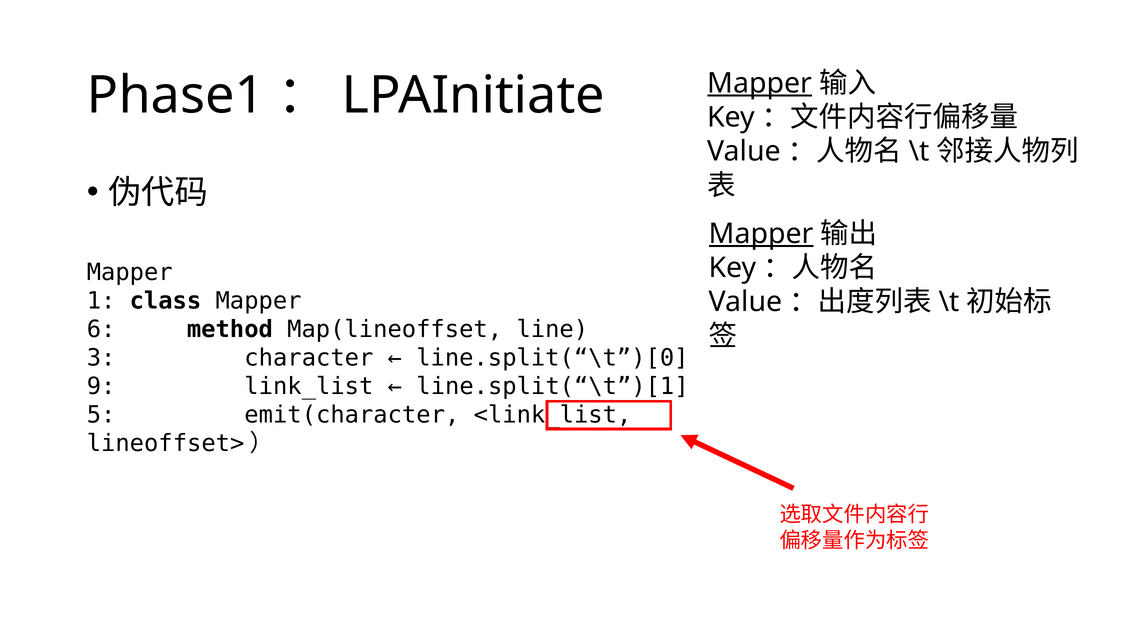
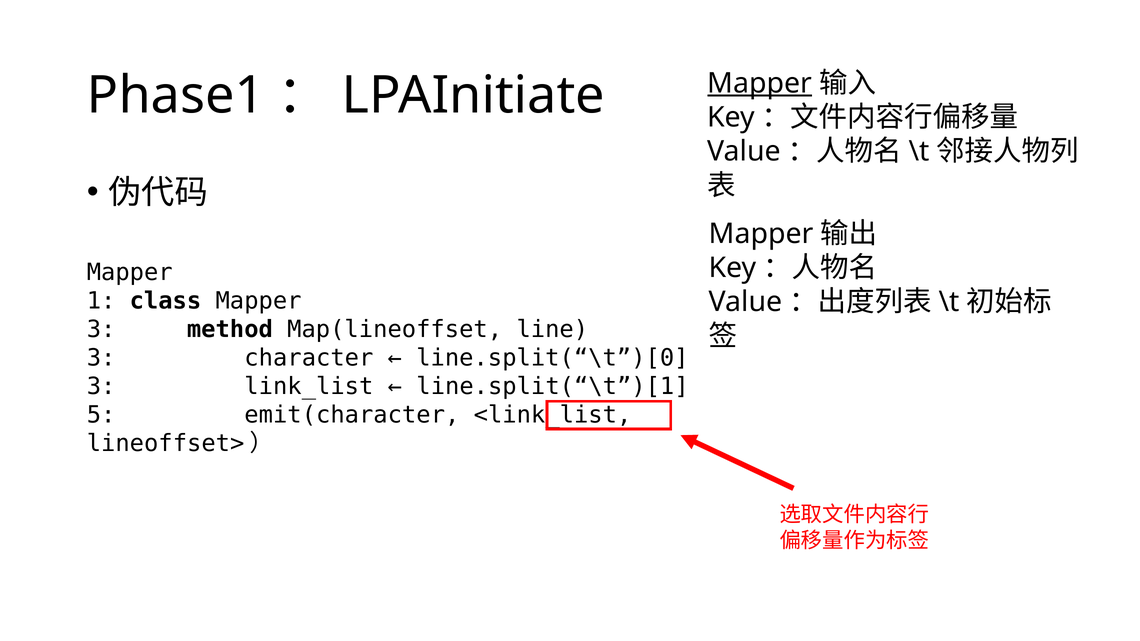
Mapper at (761, 234) underline: present -> none
6 at (101, 330): 6 -> 3
9 at (101, 387): 9 -> 3
